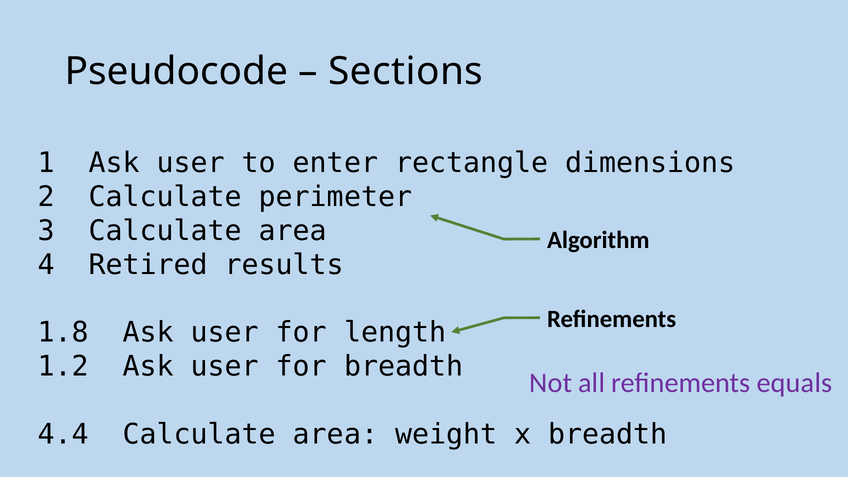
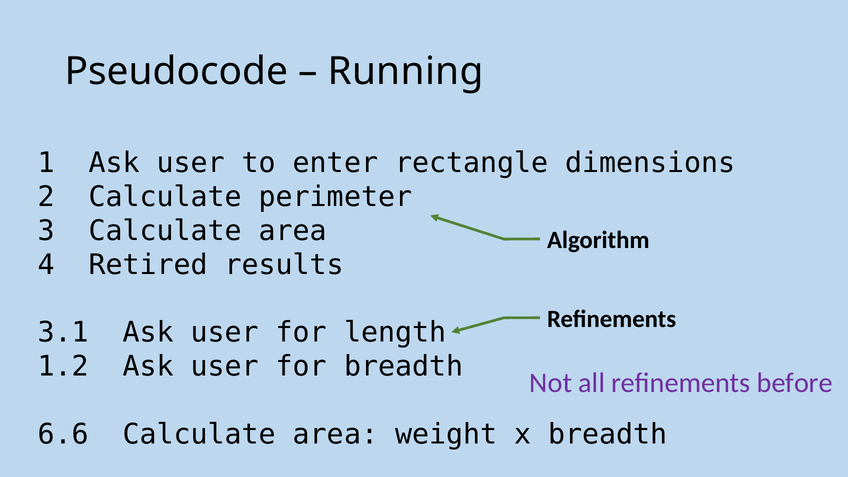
Sections: Sections -> Running
1.8: 1.8 -> 3.1
equals: equals -> before
4.4: 4.4 -> 6.6
